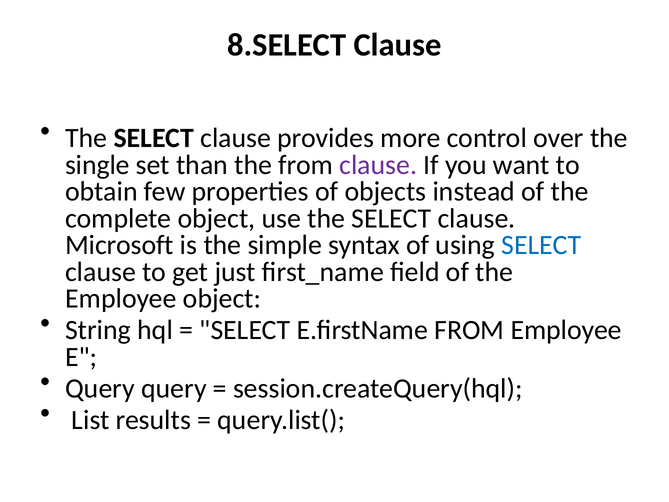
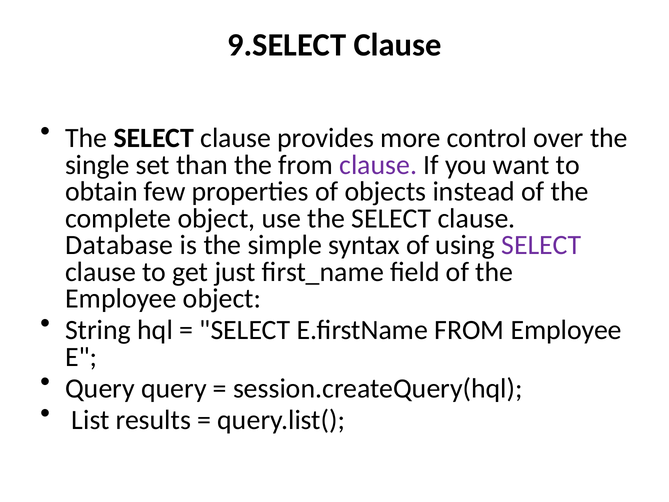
8.SELECT: 8.SELECT -> 9.SELECT
Microsoft: Microsoft -> Database
SELECT at (541, 245) colour: blue -> purple
